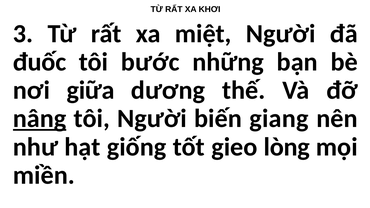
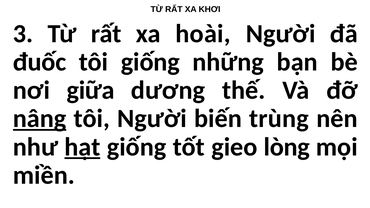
miệt: miệt -> hoài
tôi bước: bước -> giống
giang: giang -> trùng
hạt underline: none -> present
